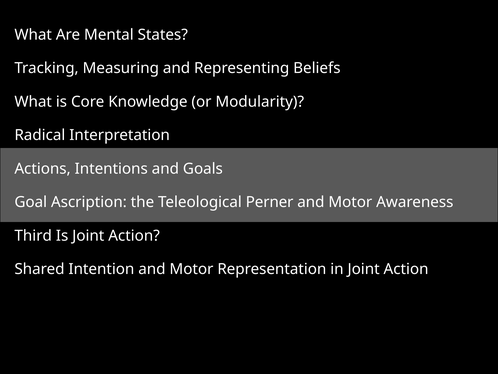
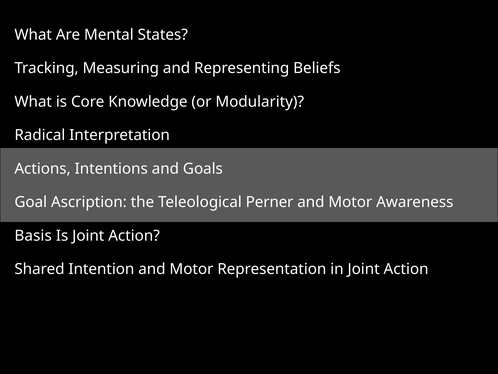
Third: Third -> Basis
